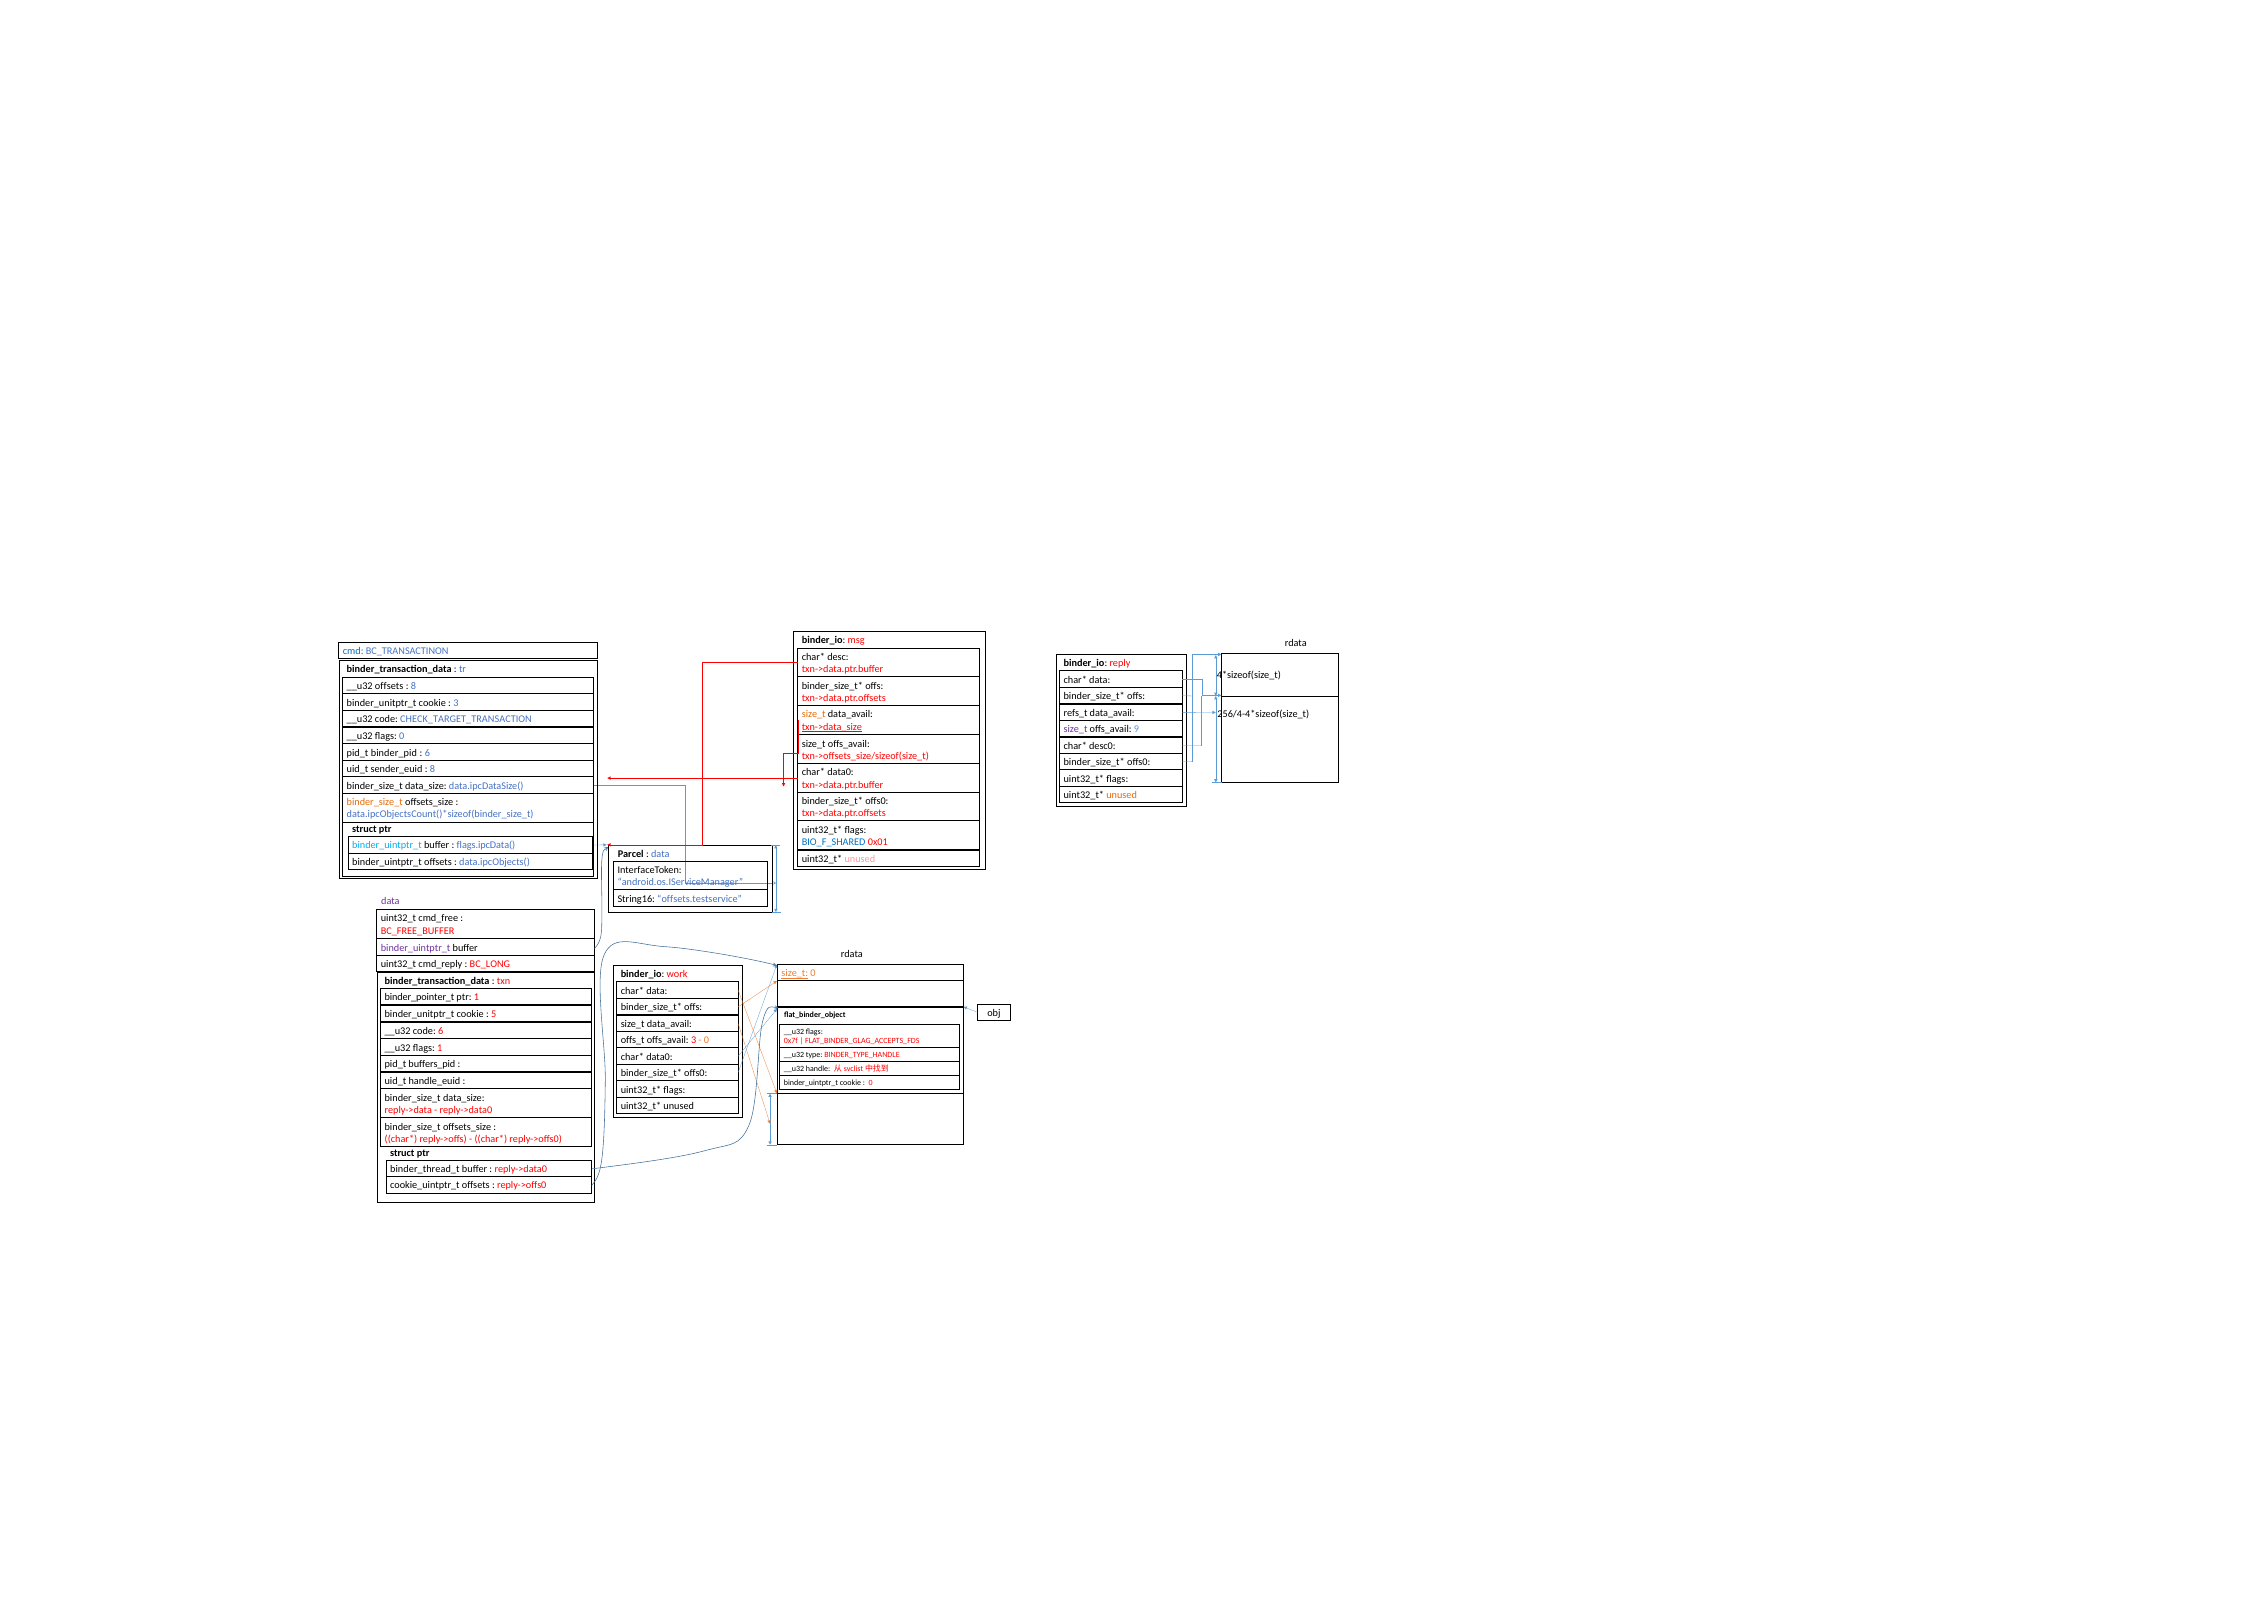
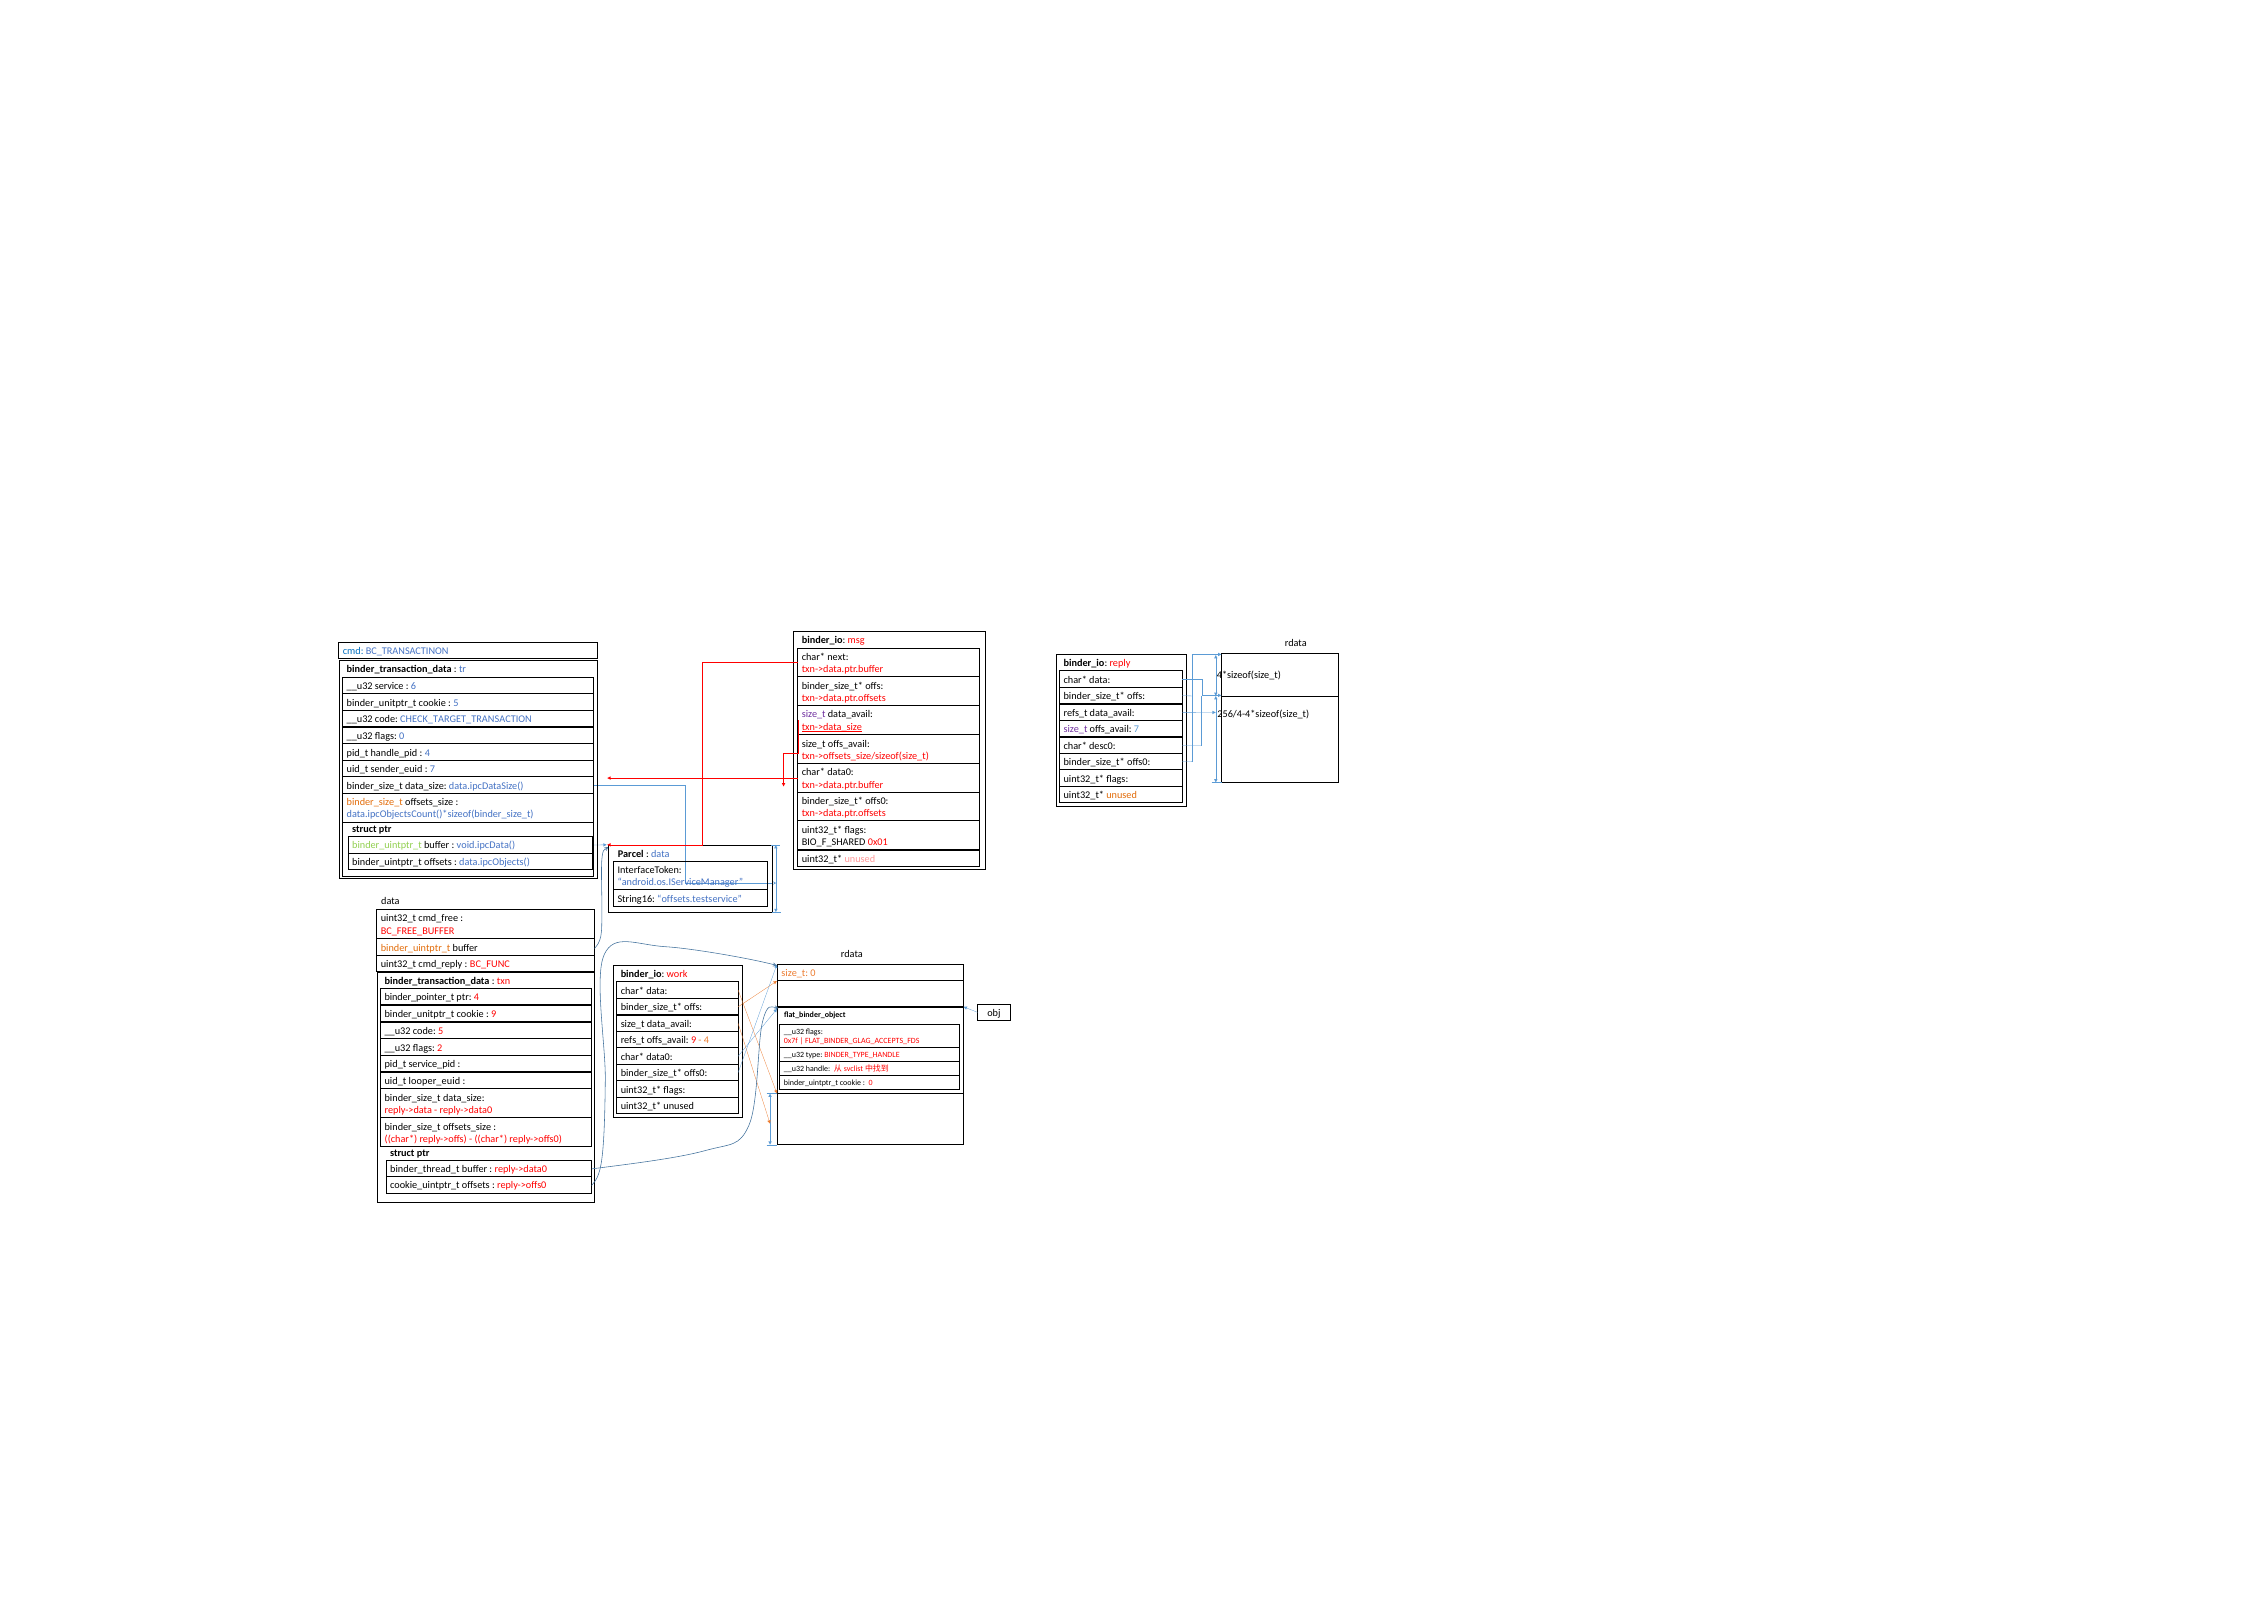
desc: desc -> next
__u32 offsets: offsets -> service
8 at (414, 686): 8 -> 6
3 at (456, 702): 3 -> 5
size_t at (814, 714) colour: orange -> purple
offs_avail 9: 9 -> 7
binder_pid: binder_pid -> handle_pid
6 at (427, 752): 6 -> 4
8 at (433, 769): 8 -> 7
BIO_F_SHARED colour: blue -> black
binder_uintptr_t at (387, 845) colour: light blue -> light green
flags.ipcData(: flags.ipcData( -> void.ipcData(
data at (390, 901) colour: purple -> black
binder_uintptr_t at (416, 947) colour: purple -> orange
BC_LONG: BC_LONG -> BC_FUNC
size_t at (795, 973) underline: present -> none
ptr 1: 1 -> 4
5 at (494, 1014): 5 -> 9
code 6: 6 -> 5
offs_t at (633, 1040): offs_t -> refs_t
offs_avail 3: 3 -> 9
0 at (707, 1040): 0 -> 4
flags 1: 1 -> 2
buffers_pid: buffers_pid -> service_pid
handle_euid: handle_euid -> looper_euid
